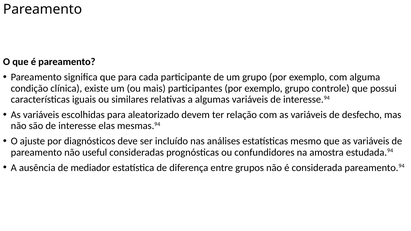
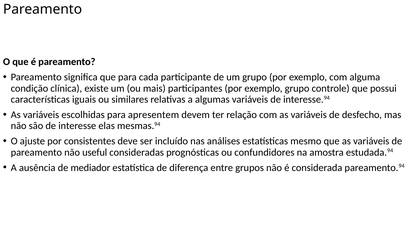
aleatorizado: aleatorizado -> apresentem
diagnósticos: diagnósticos -> consistentes
